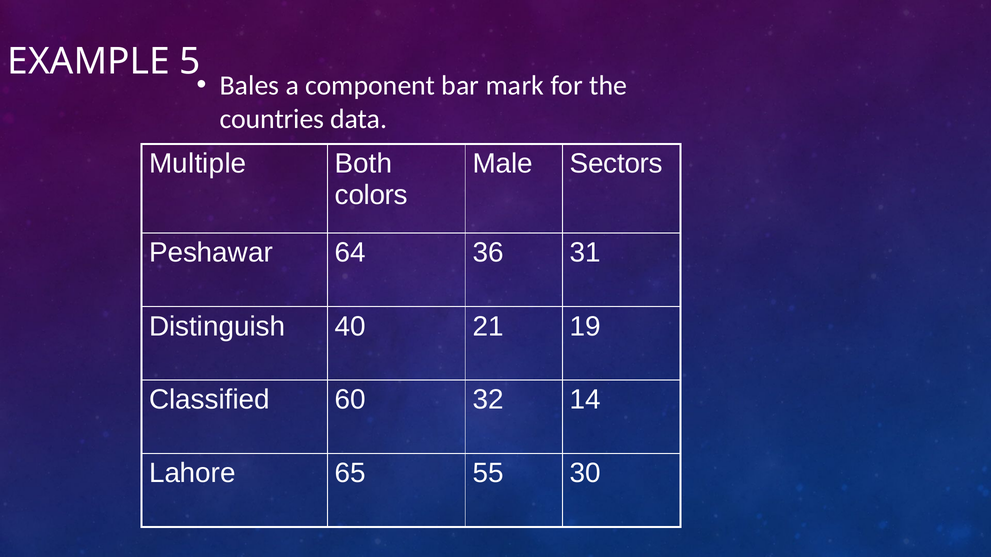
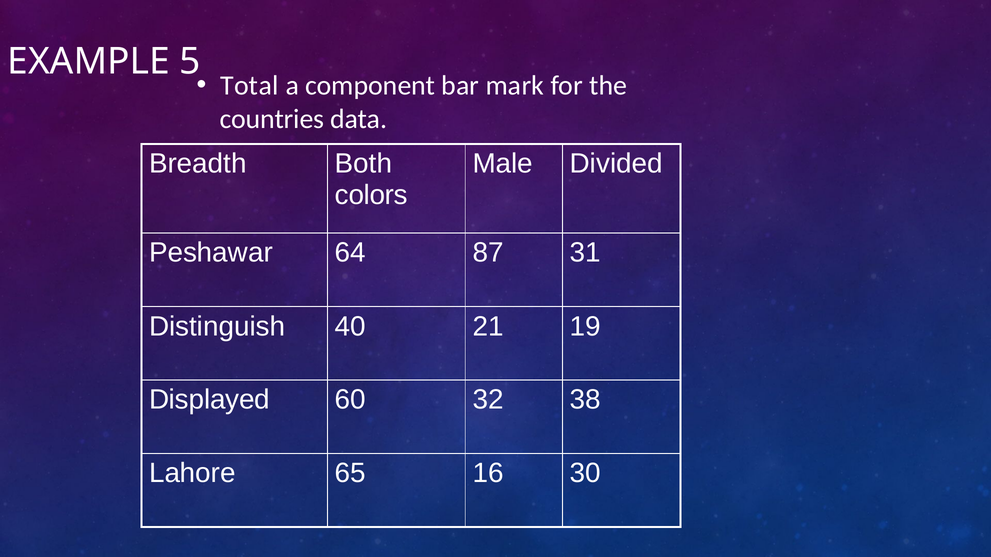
Bales: Bales -> Total
Multiple: Multiple -> Breadth
Sectors: Sectors -> Divided
36: 36 -> 87
Classified: Classified -> Displayed
14: 14 -> 38
55: 55 -> 16
